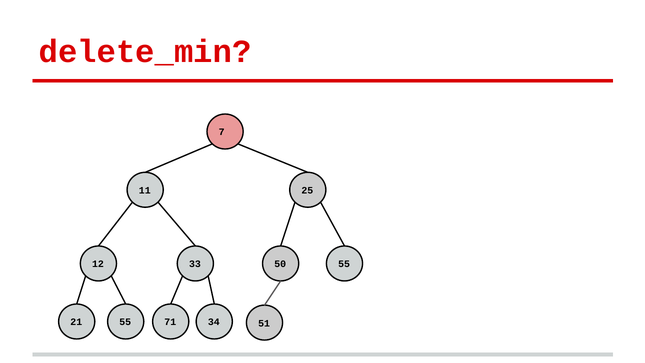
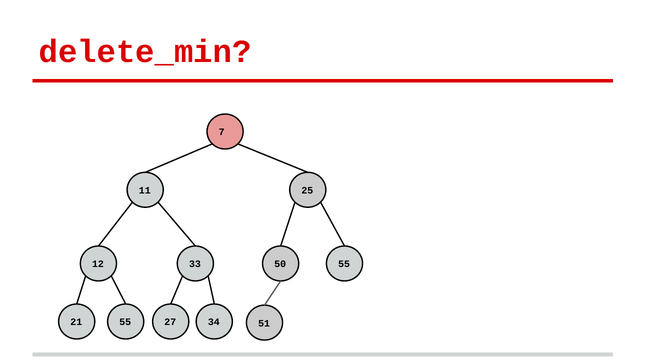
71: 71 -> 27
